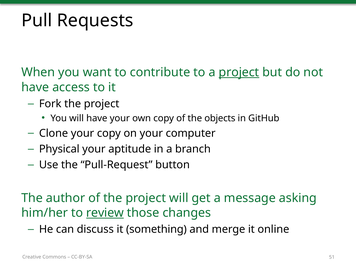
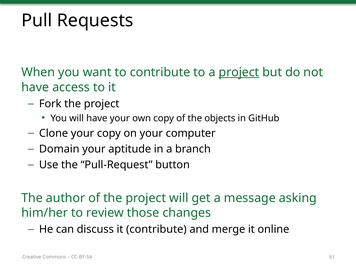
Physical: Physical -> Domain
review underline: present -> none
it something: something -> contribute
